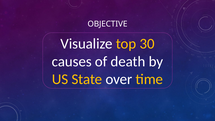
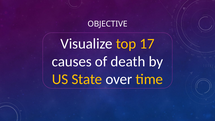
30: 30 -> 17
